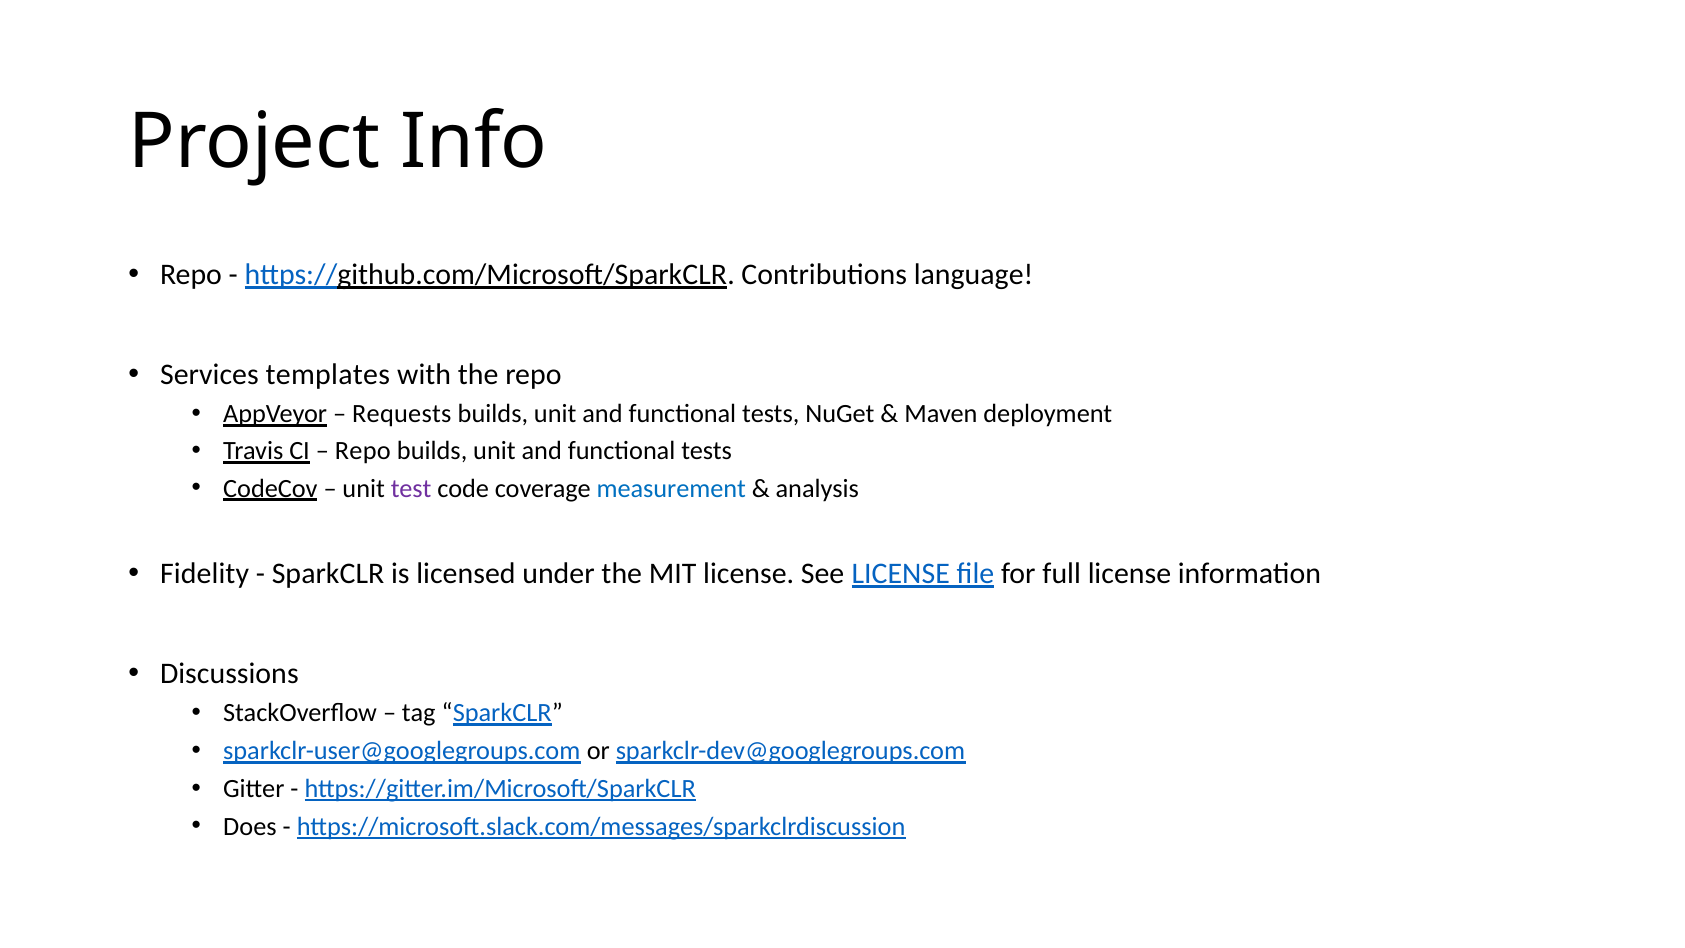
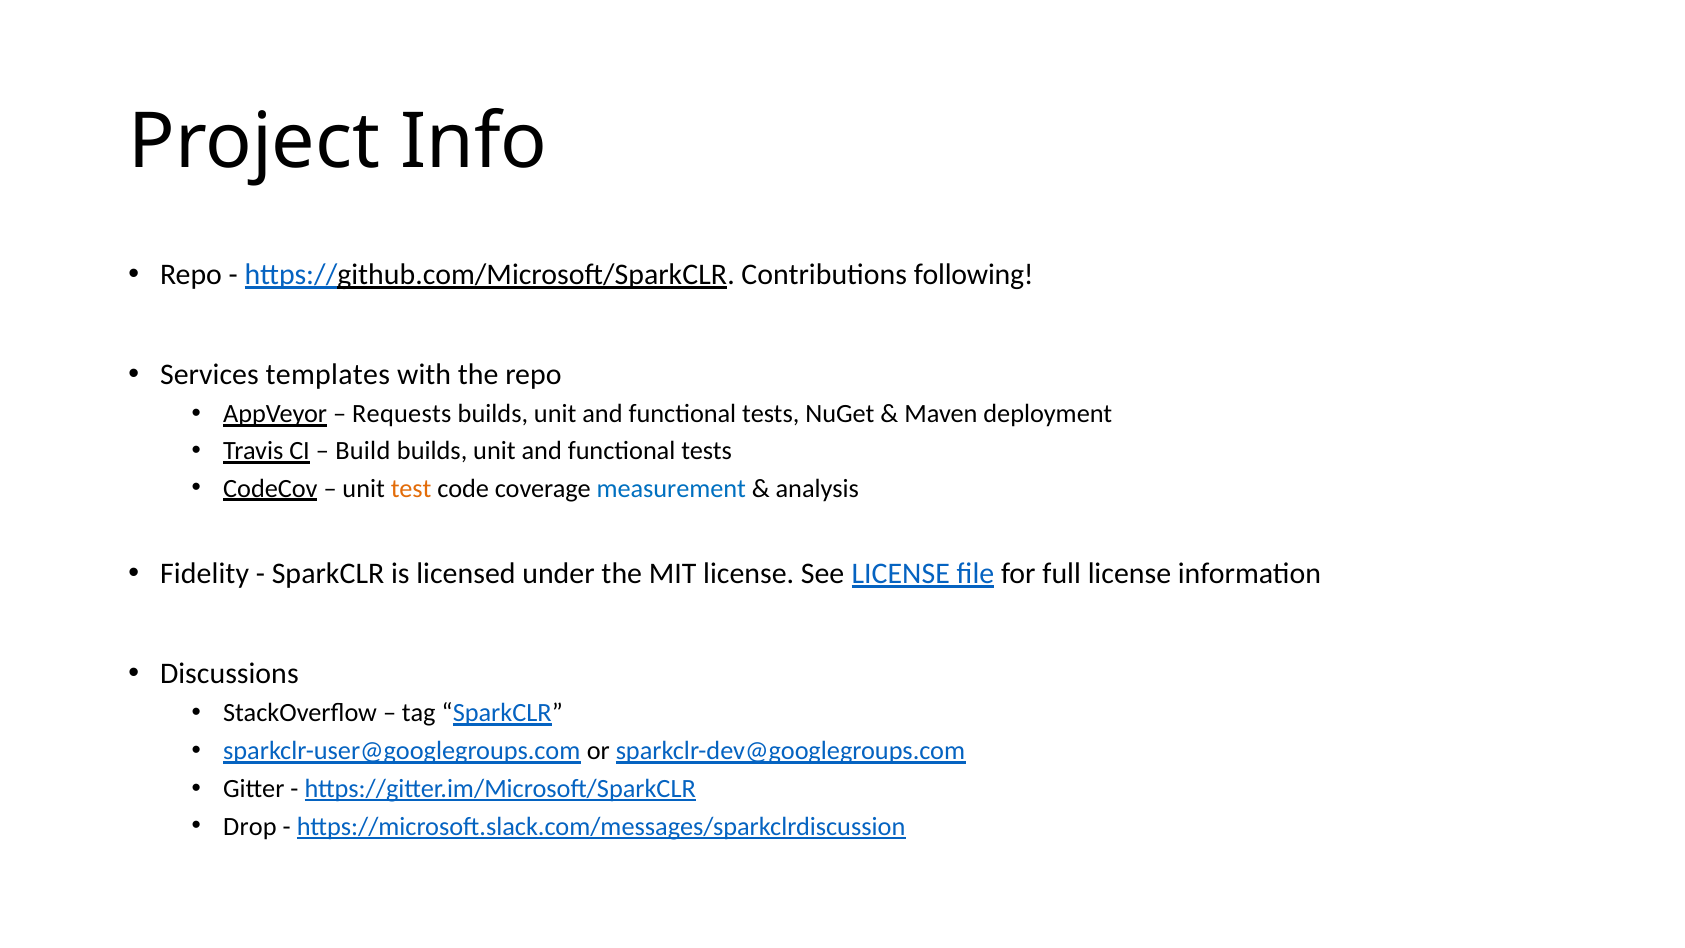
language: language -> following
Repo at (363, 451): Repo -> Build
test colour: purple -> orange
Does: Does -> Drop
